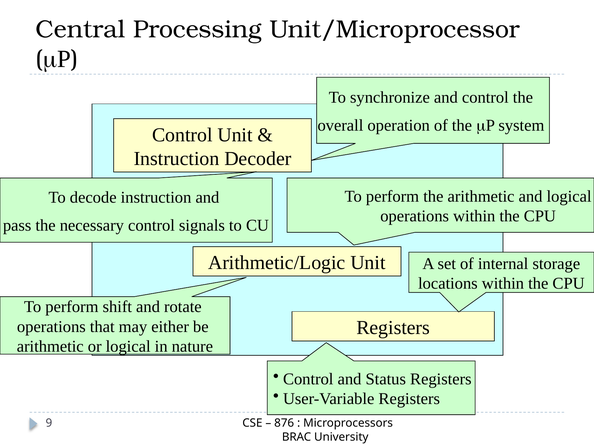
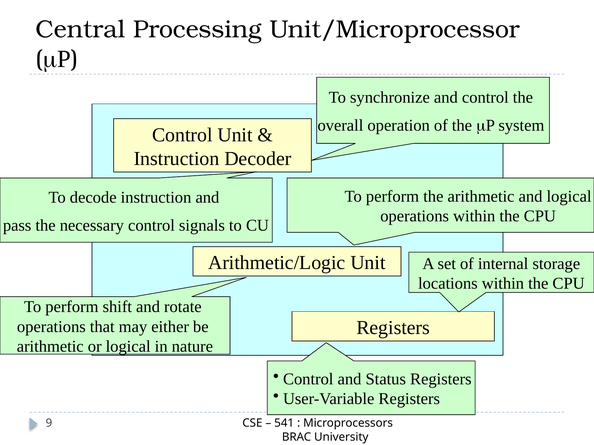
876: 876 -> 541
